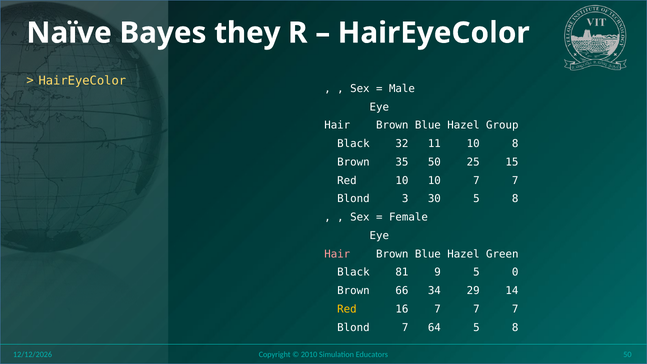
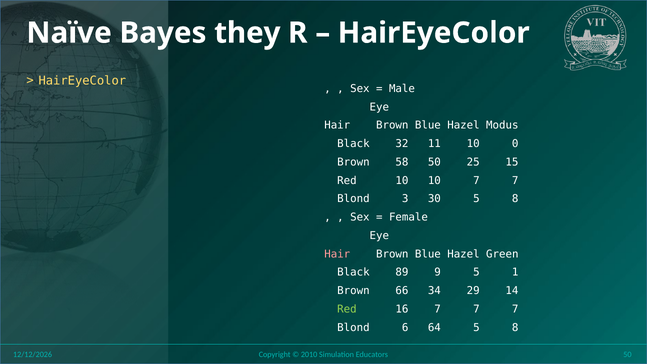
Group: Group -> Modus
10 8: 8 -> 0
35: 35 -> 58
81: 81 -> 89
0: 0 -> 1
Red at (347, 309) colour: yellow -> light green
Blond 7: 7 -> 6
